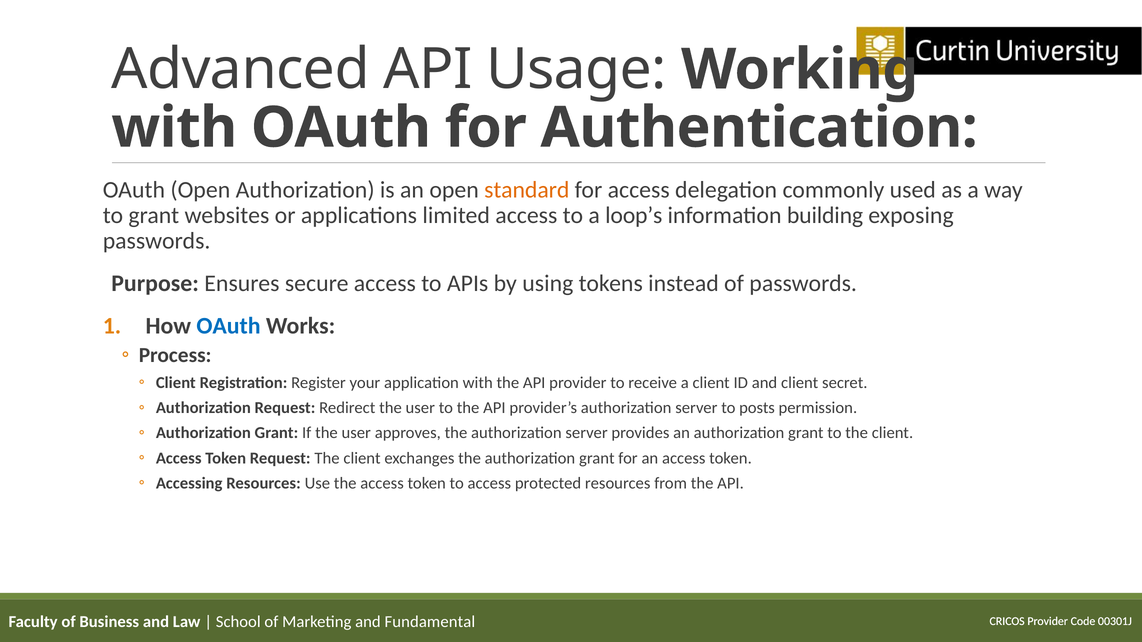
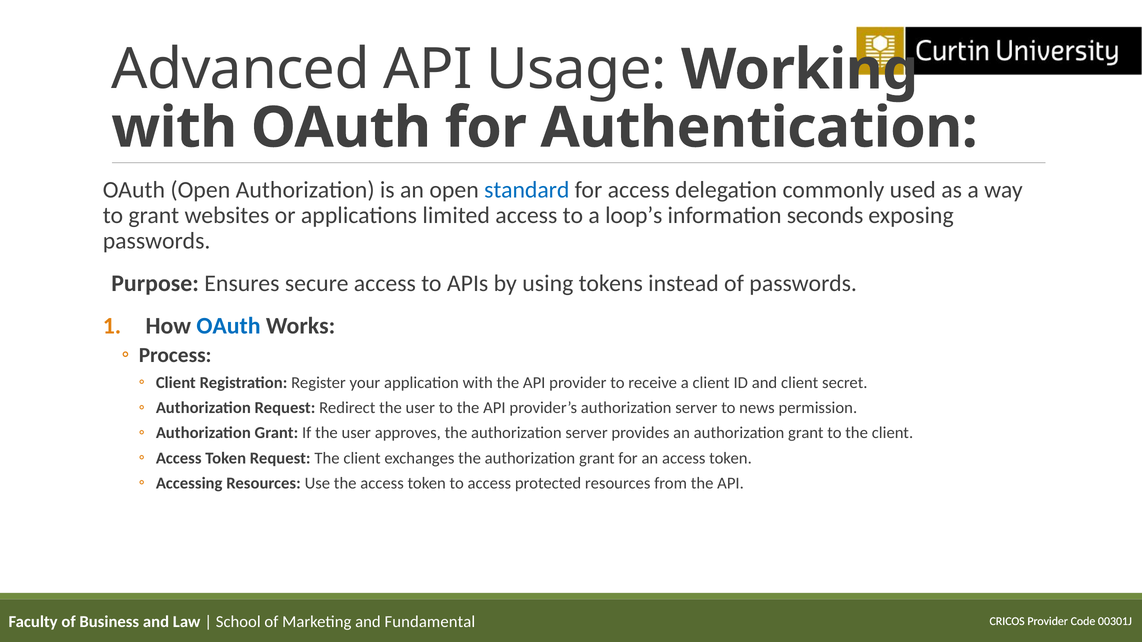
standard colour: orange -> blue
building: building -> seconds
posts: posts -> news
